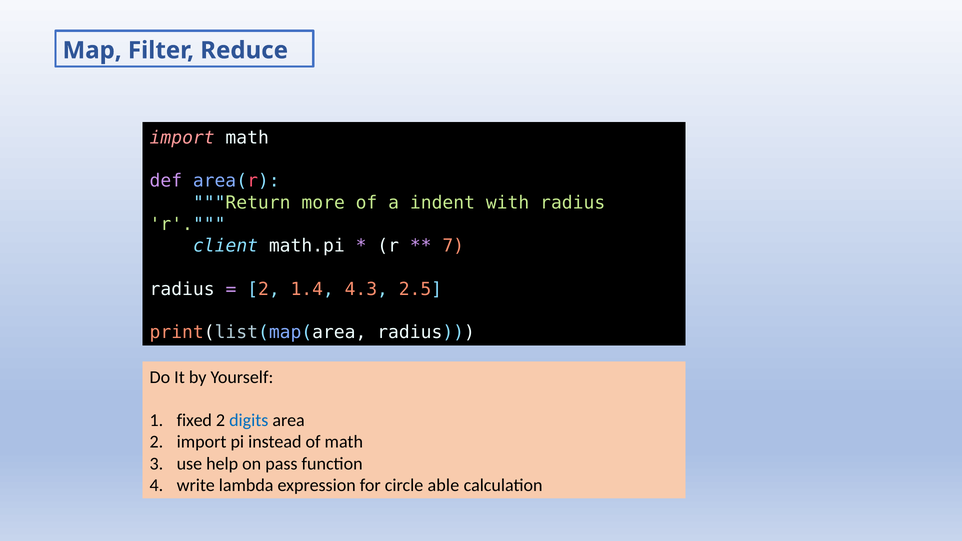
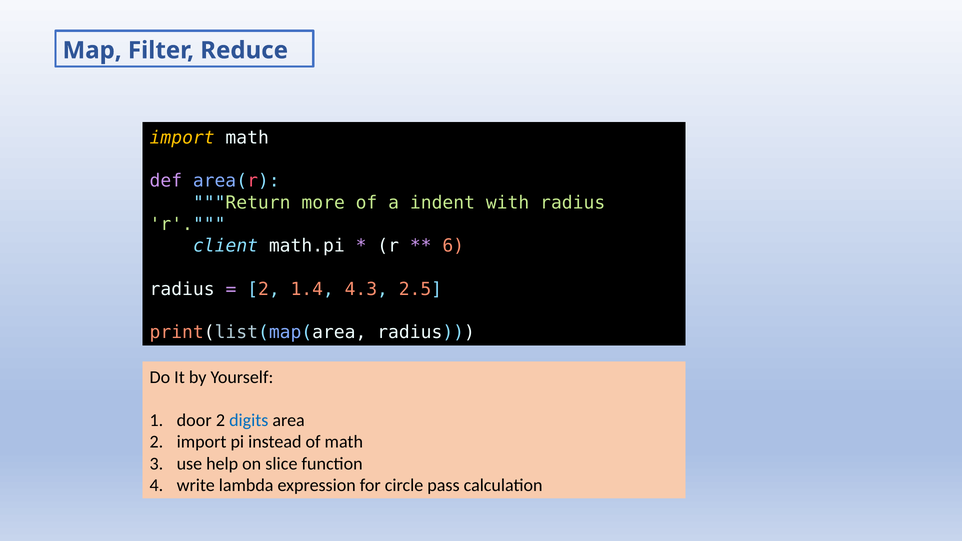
import at (182, 138) colour: pink -> yellow
7: 7 -> 6
fixed: fixed -> door
pass: pass -> slice
able: able -> pass
